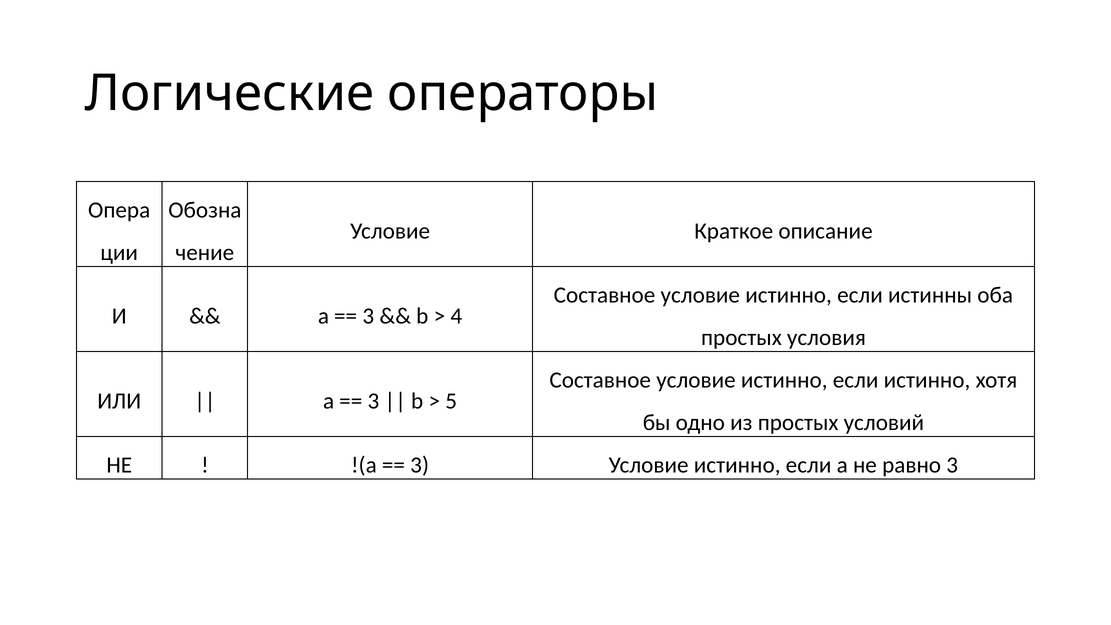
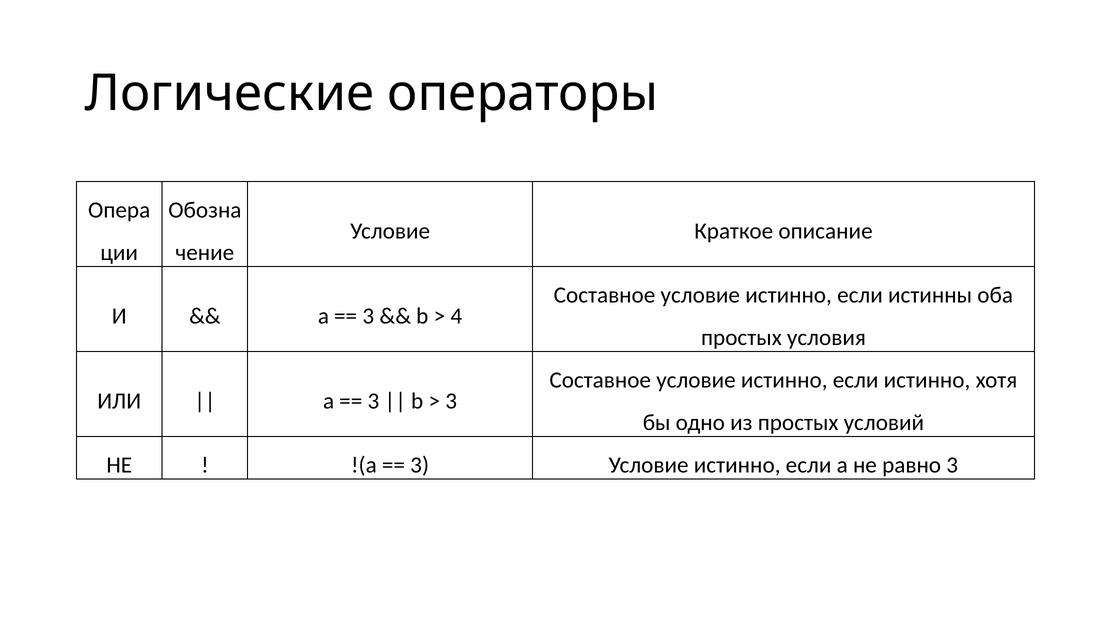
5 at (451, 401): 5 -> 3
